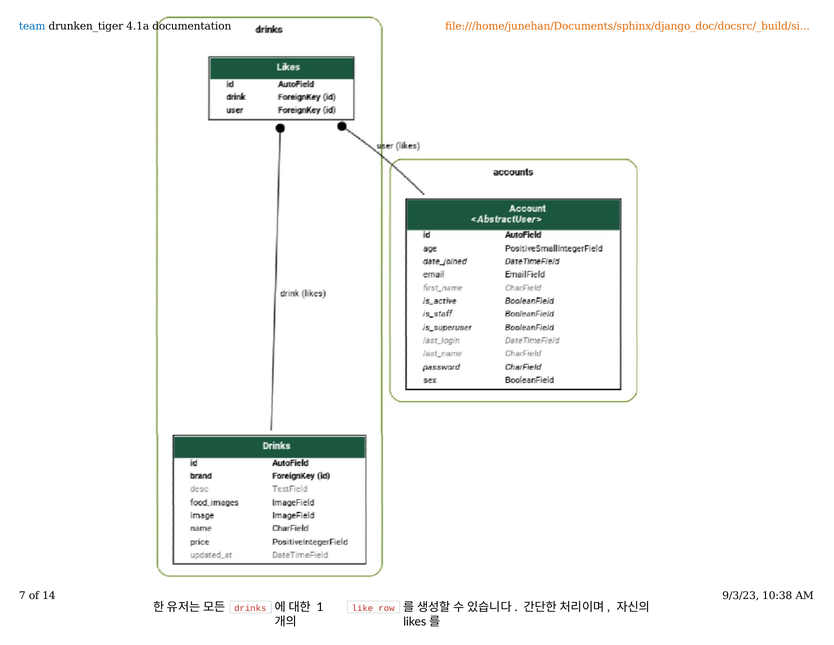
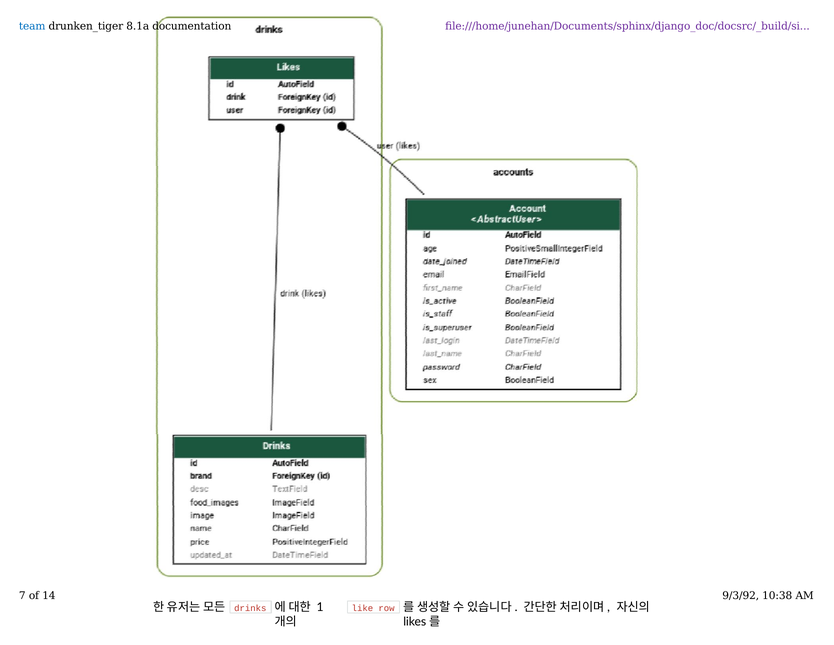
4.1a: 4.1a -> 8.1a
ﬁle:///home/junehan/Documents/sphinx/django_doc/docsrc/_build/si colour: orange -> purple
9/3/23: 9/3/23 -> 9/3/92
